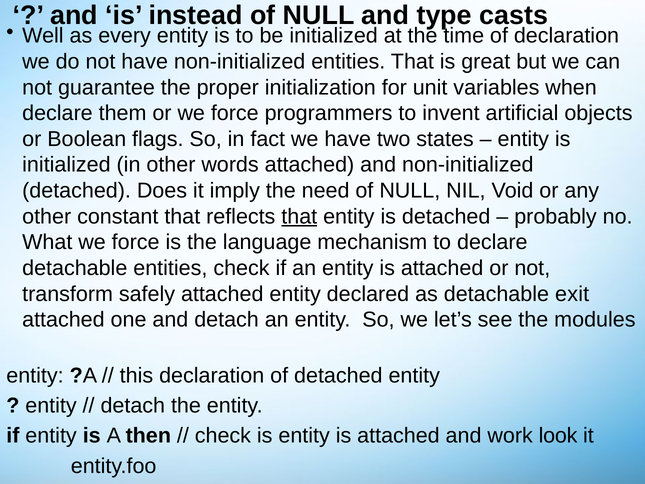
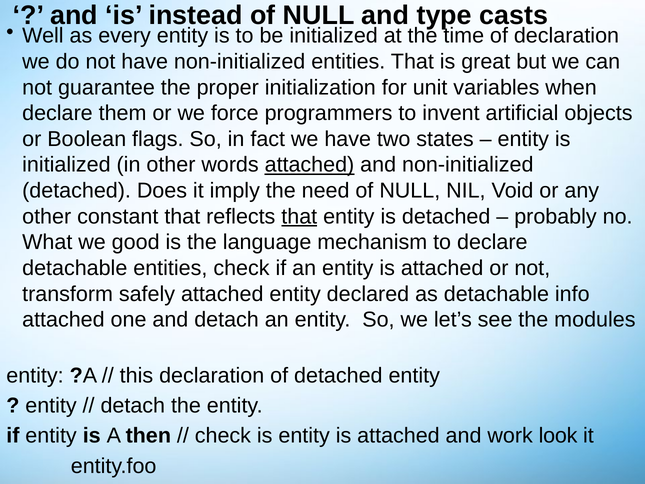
attached at (309, 165) underline: none -> present
What we force: force -> good
exit: exit -> info
